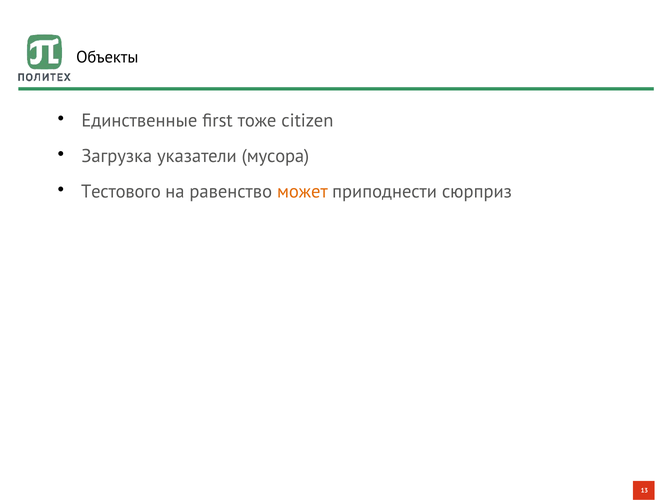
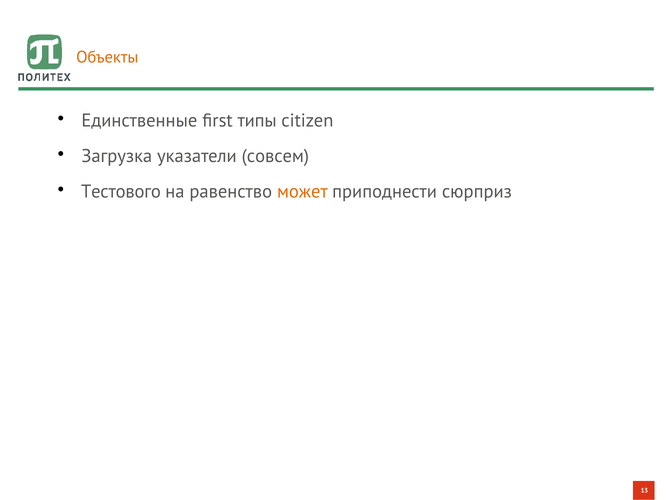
Объекты colour: black -> orange
тоже: тоже -> типы
мусора: мусора -> совсем
